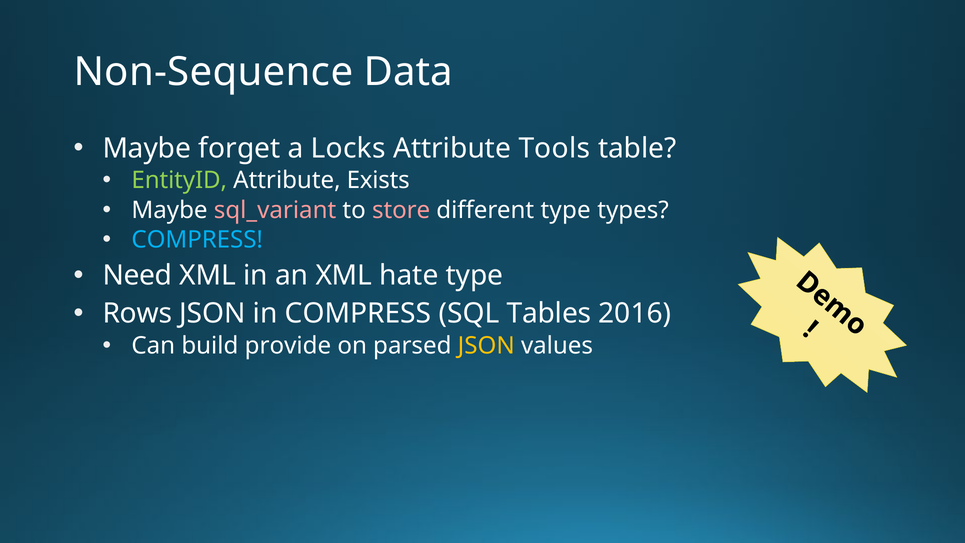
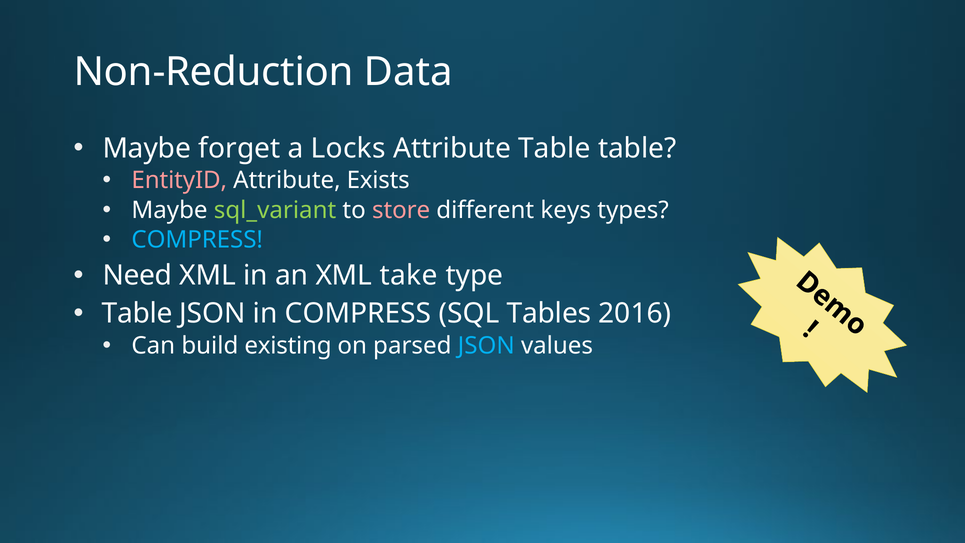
Non-Sequence: Non-Sequence -> Non-Reduction
Attribute Tools: Tools -> Table
EntityID colour: light green -> pink
sql_variant colour: pink -> light green
different type: type -> keys
hate: hate -> take
Rows at (137, 314): Rows -> Table
provide: provide -> existing
JSON at (486, 346) colour: yellow -> light blue
